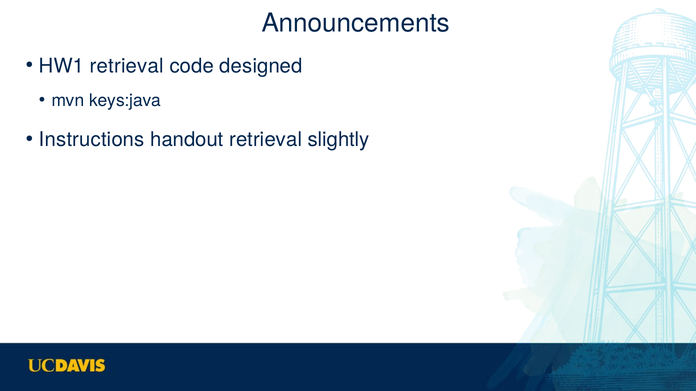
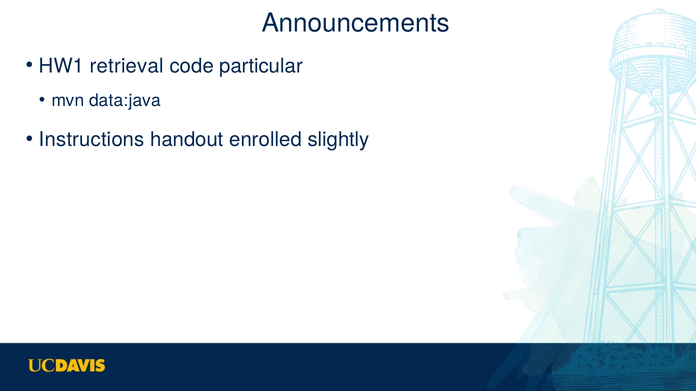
designed: designed -> particular
keys:java: keys:java -> data:java
handout retrieval: retrieval -> enrolled
